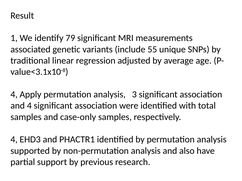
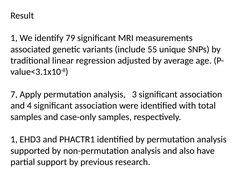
4 at (14, 95): 4 -> 7
4 at (14, 140): 4 -> 1
